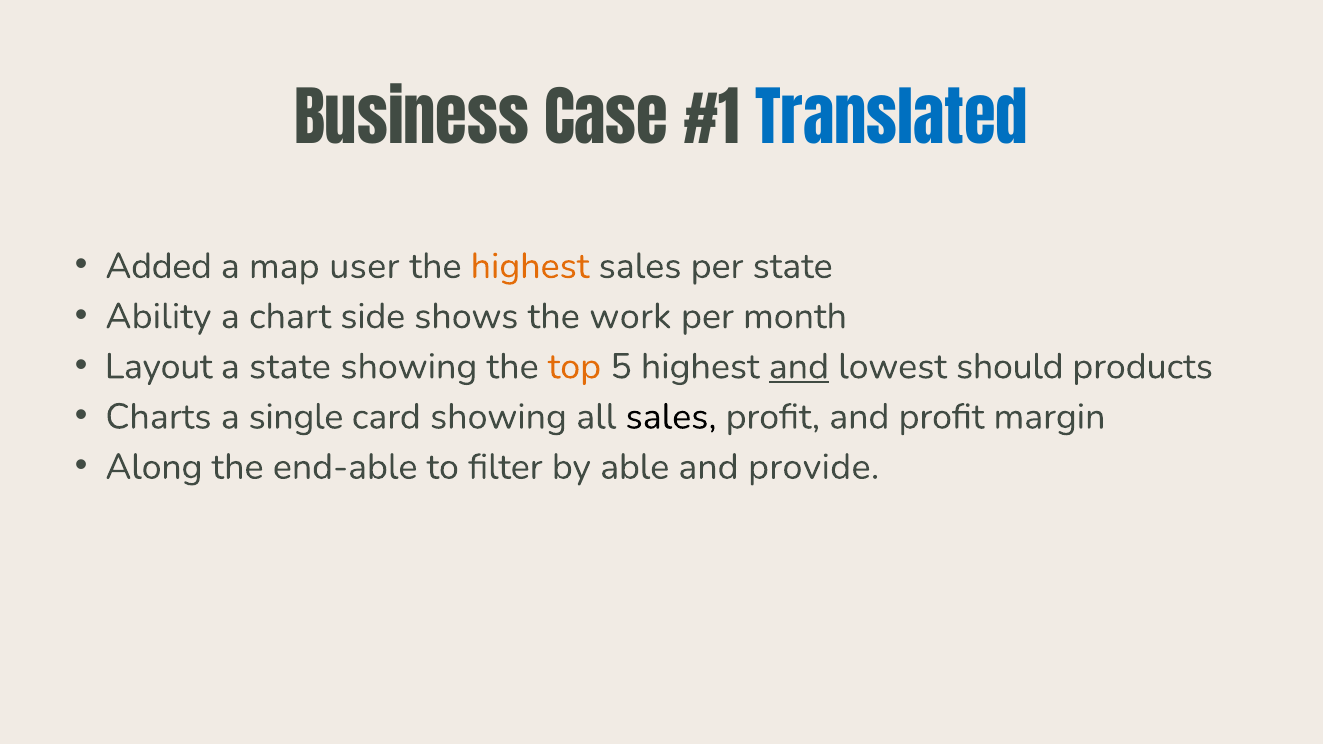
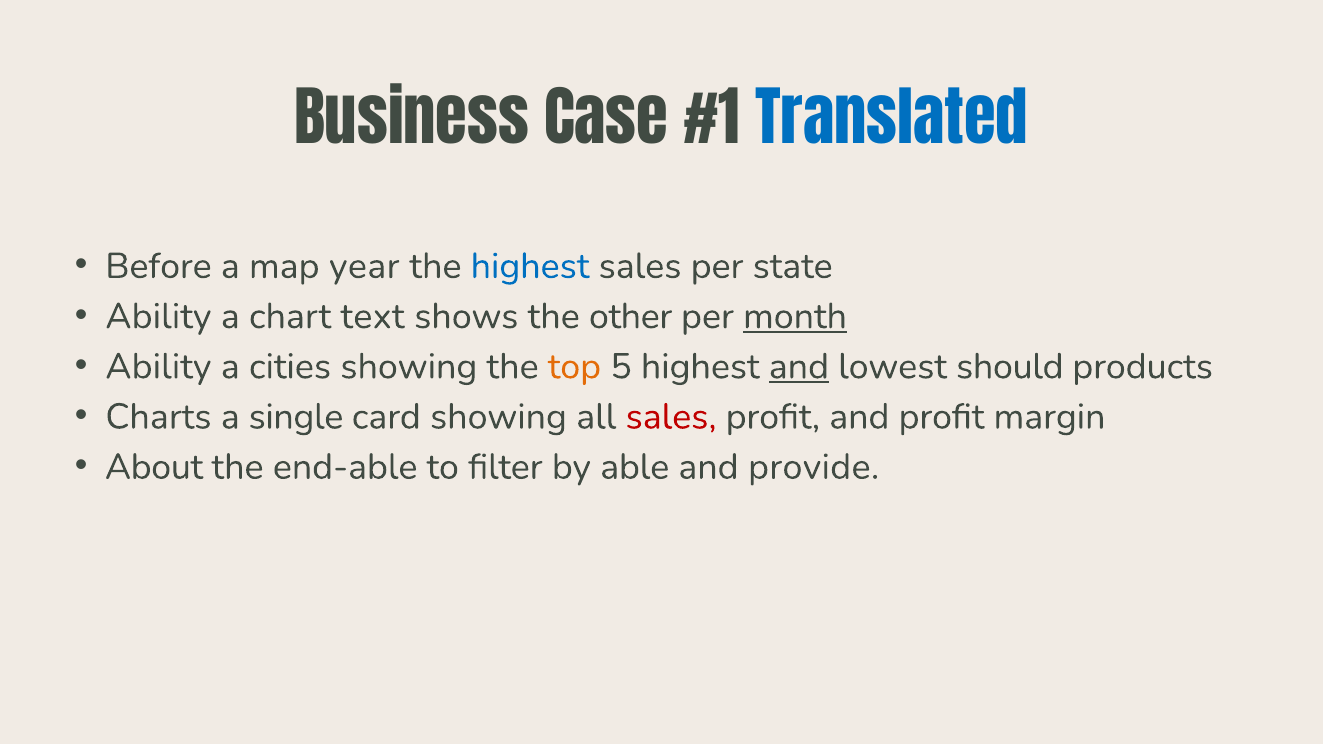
Added: Added -> Before
user: user -> year
highest at (530, 266) colour: orange -> blue
side: side -> text
work: work -> other
month underline: none -> present
Layout at (159, 367): Layout -> Ability
a state: state -> cities
sales at (671, 417) colour: black -> red
Along: Along -> About
